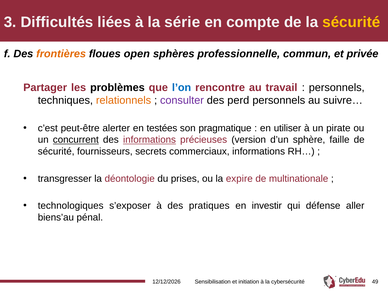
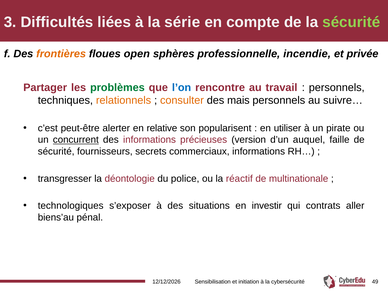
sécurité at (351, 22) colour: yellow -> light green
commun: commun -> incendie
problèmes colour: black -> green
consulter colour: purple -> orange
perd: perd -> mais
testées: testées -> relative
pragmatique: pragmatique -> popularisent
informations at (149, 140) underline: present -> none
sphère: sphère -> auquel
prises: prises -> police
expire: expire -> réactif
pratiques: pratiques -> situations
défense: défense -> contrats
